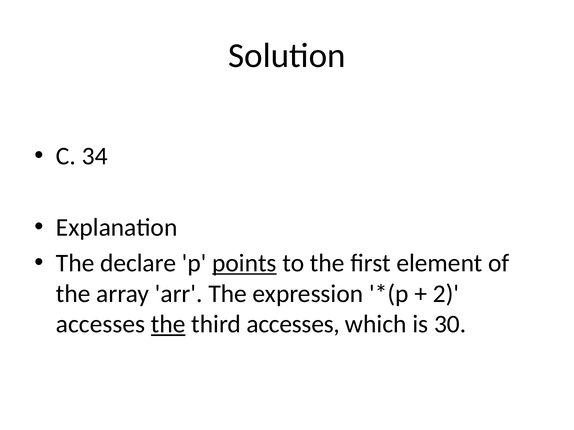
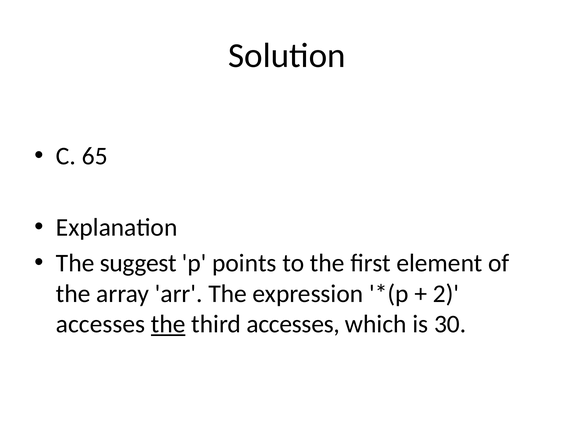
34: 34 -> 65
declare: declare -> suggest
points underline: present -> none
